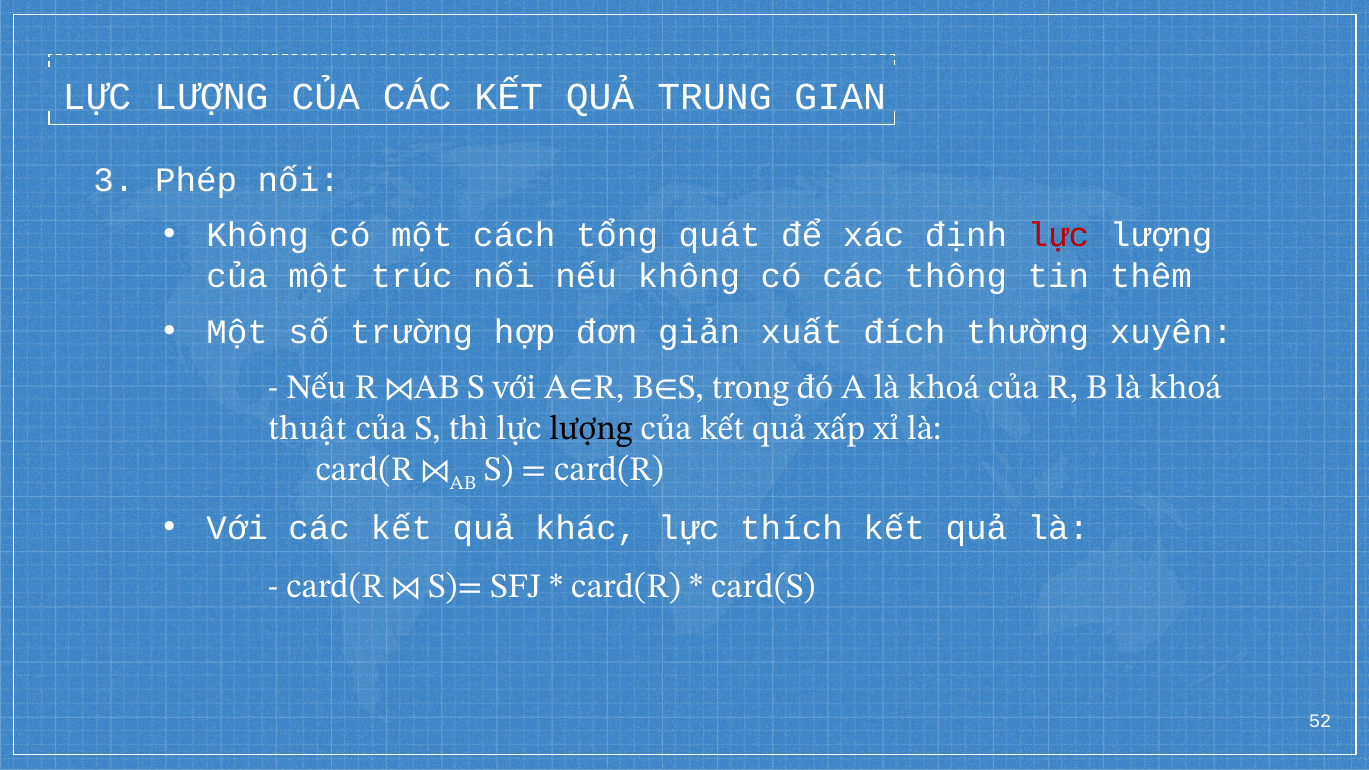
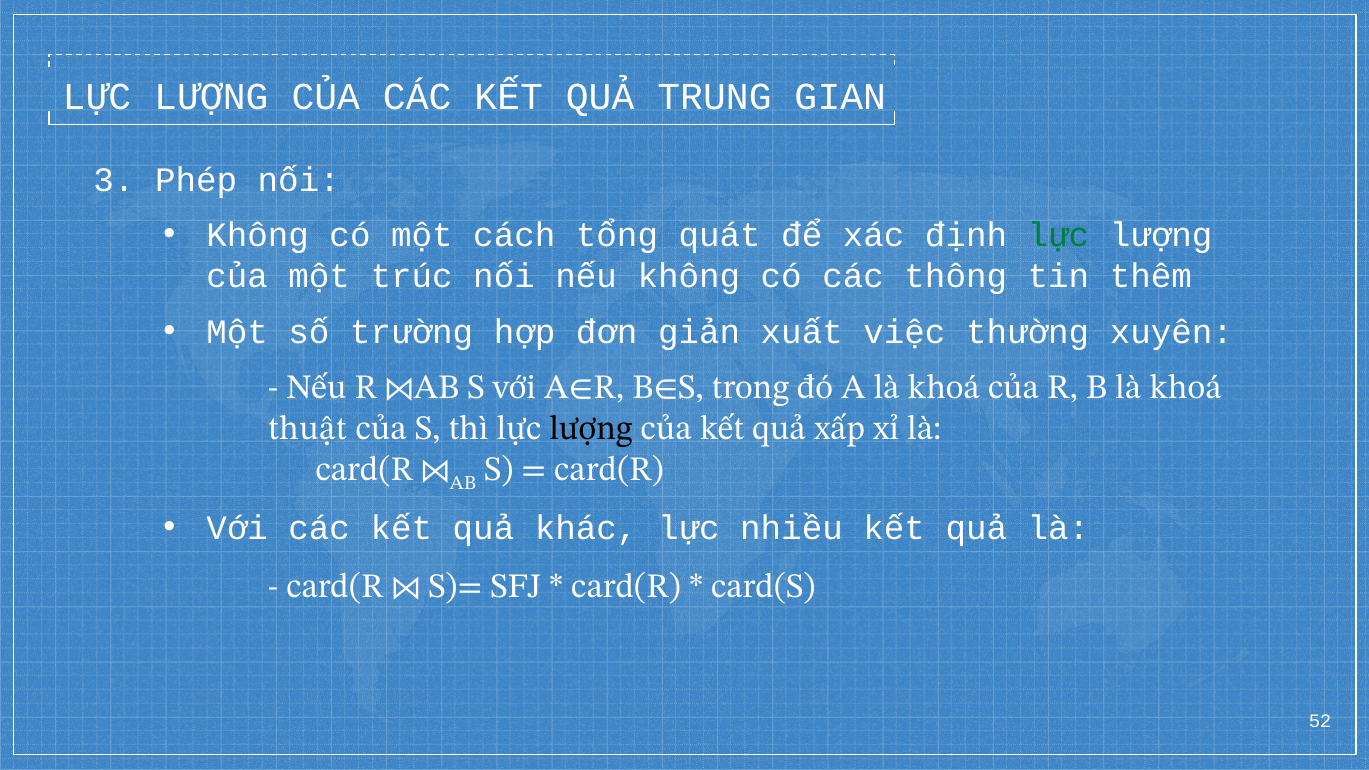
lực at (1058, 235) colour: red -> green
đích: đích -> việc
thích: thích -> nhiều
